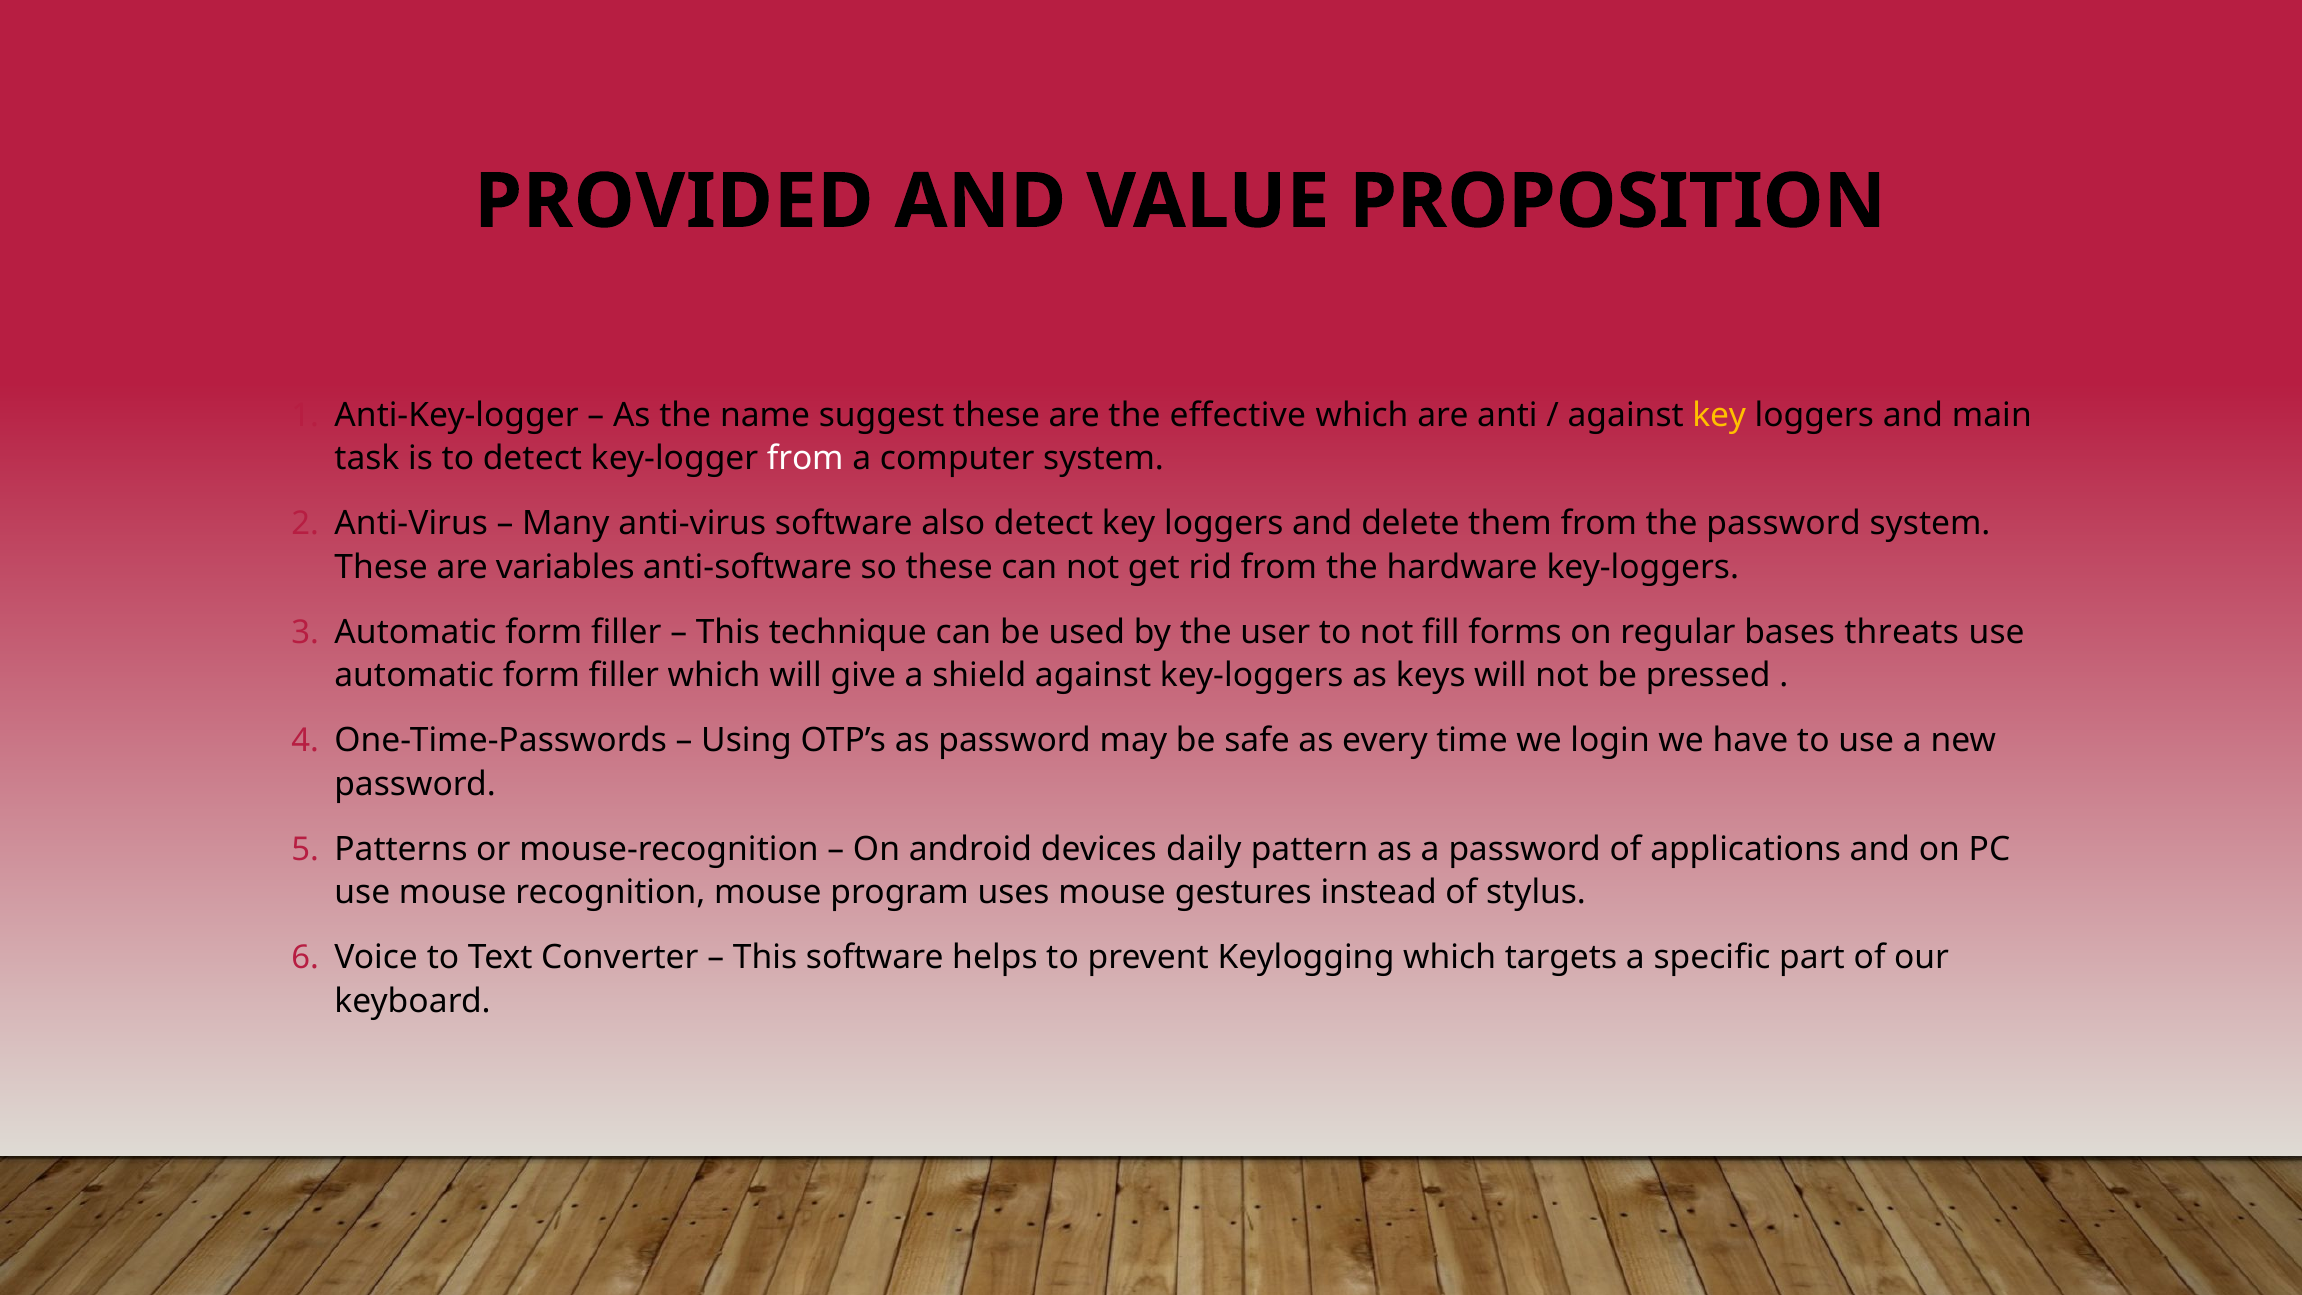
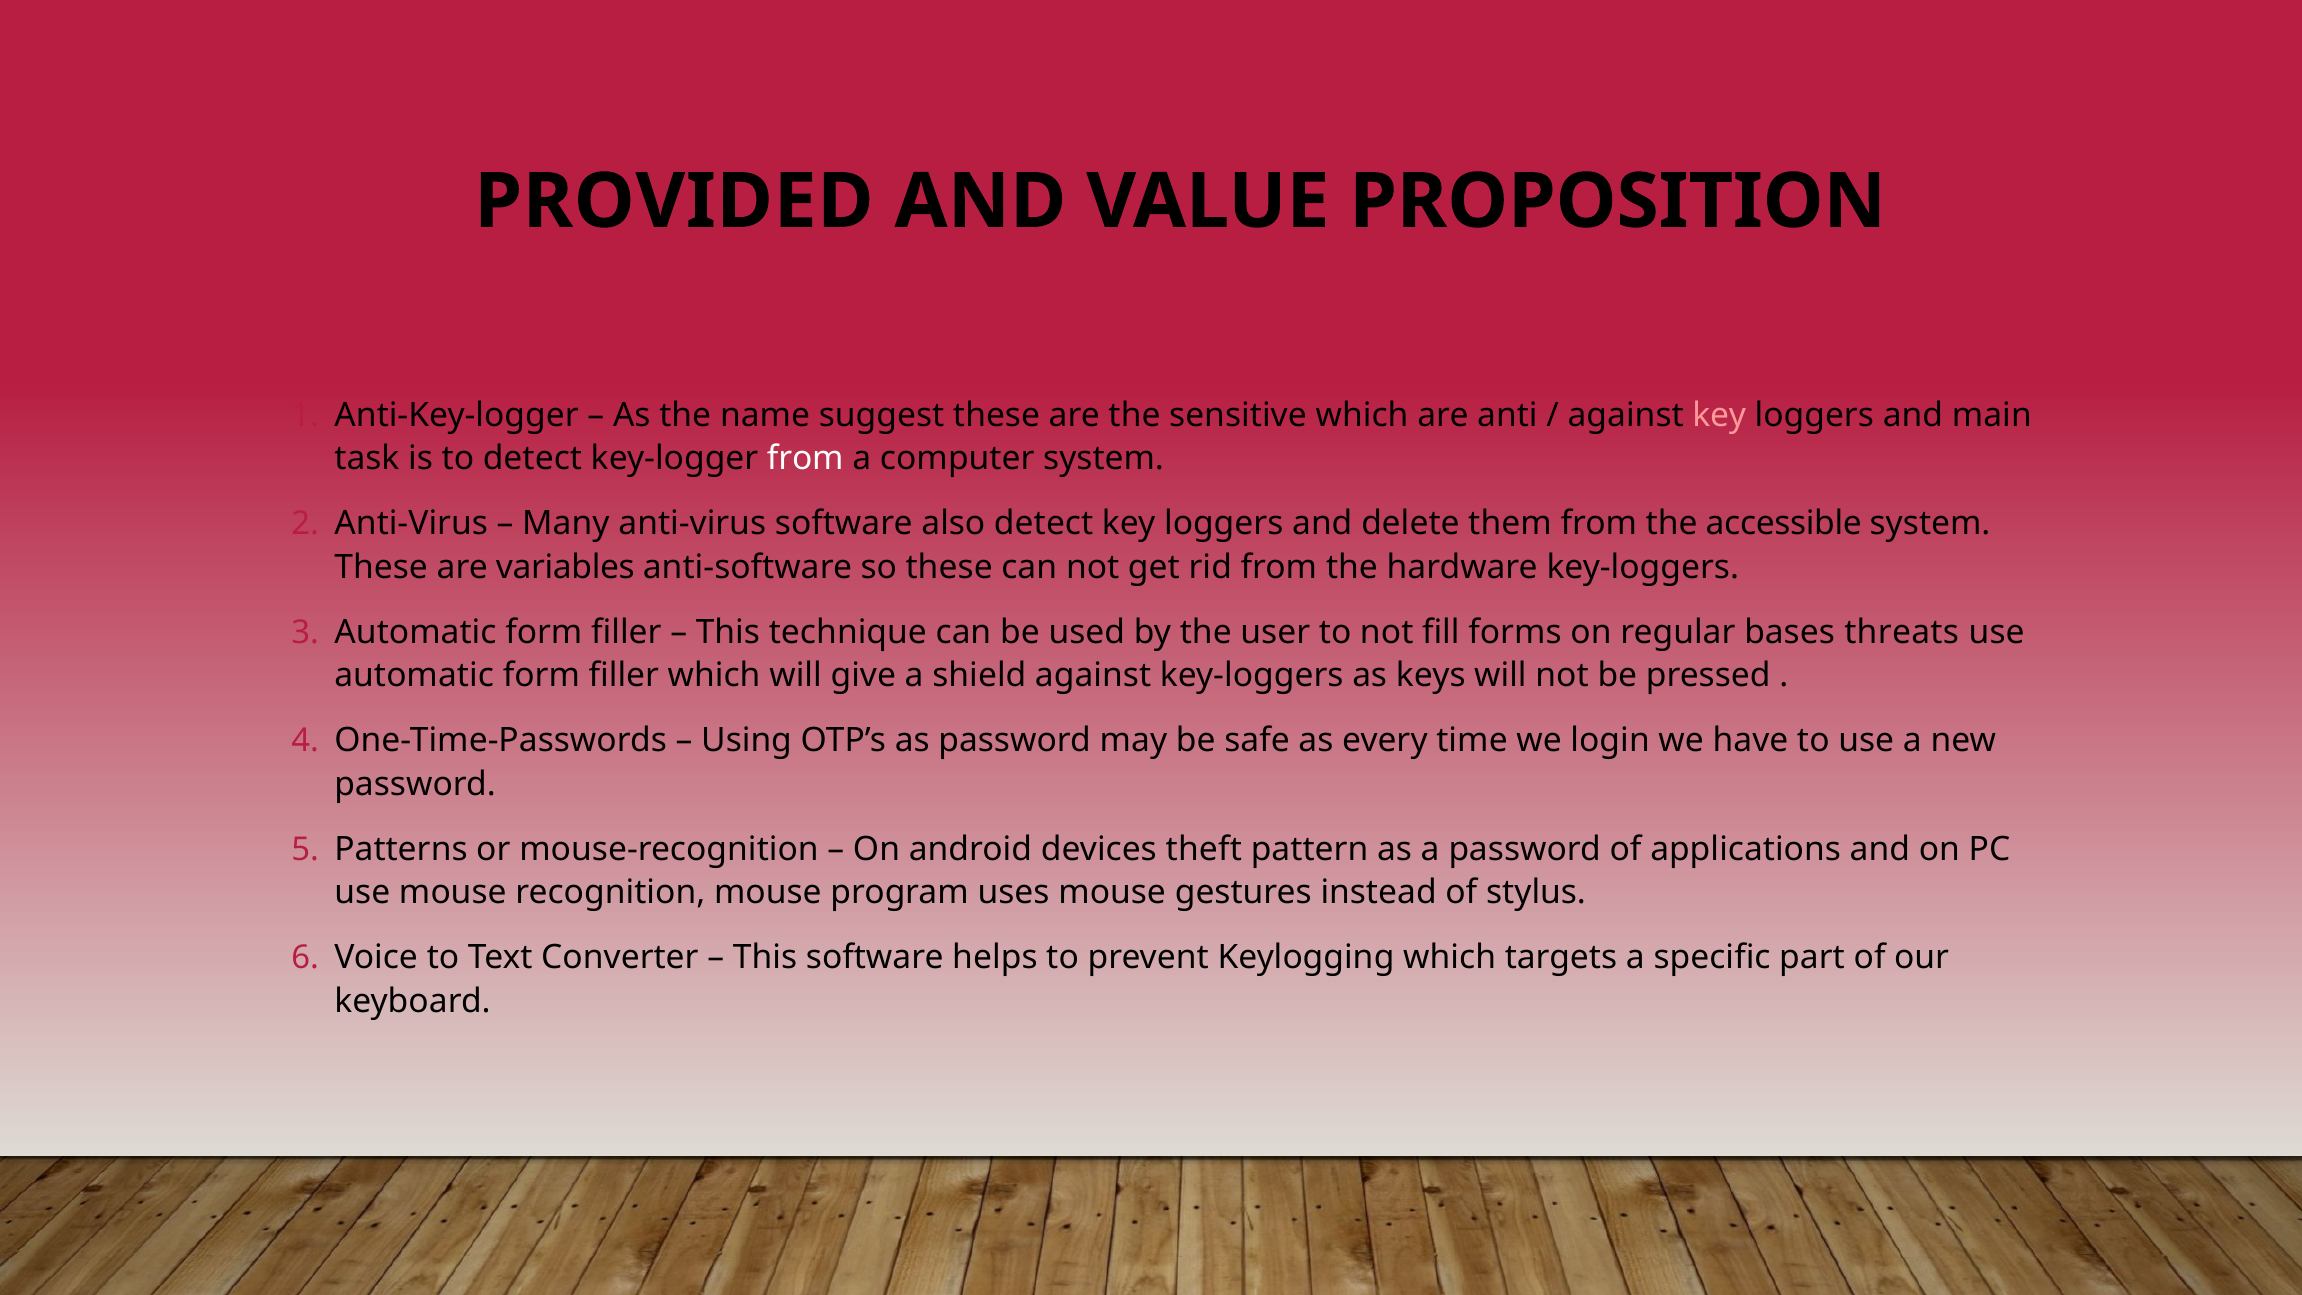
effective: effective -> sensitive
key at (1719, 415) colour: yellow -> pink
the password: password -> accessible
daily: daily -> theft
